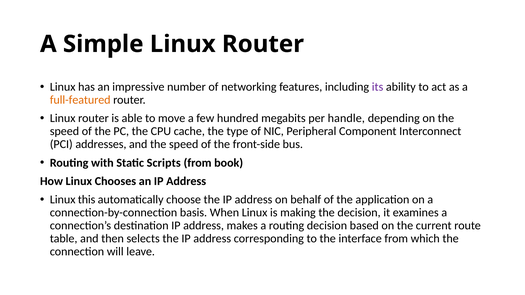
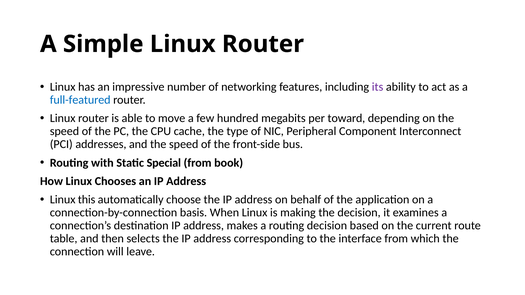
full-featured colour: orange -> blue
handle: handle -> toward
Scripts: Scripts -> Special
